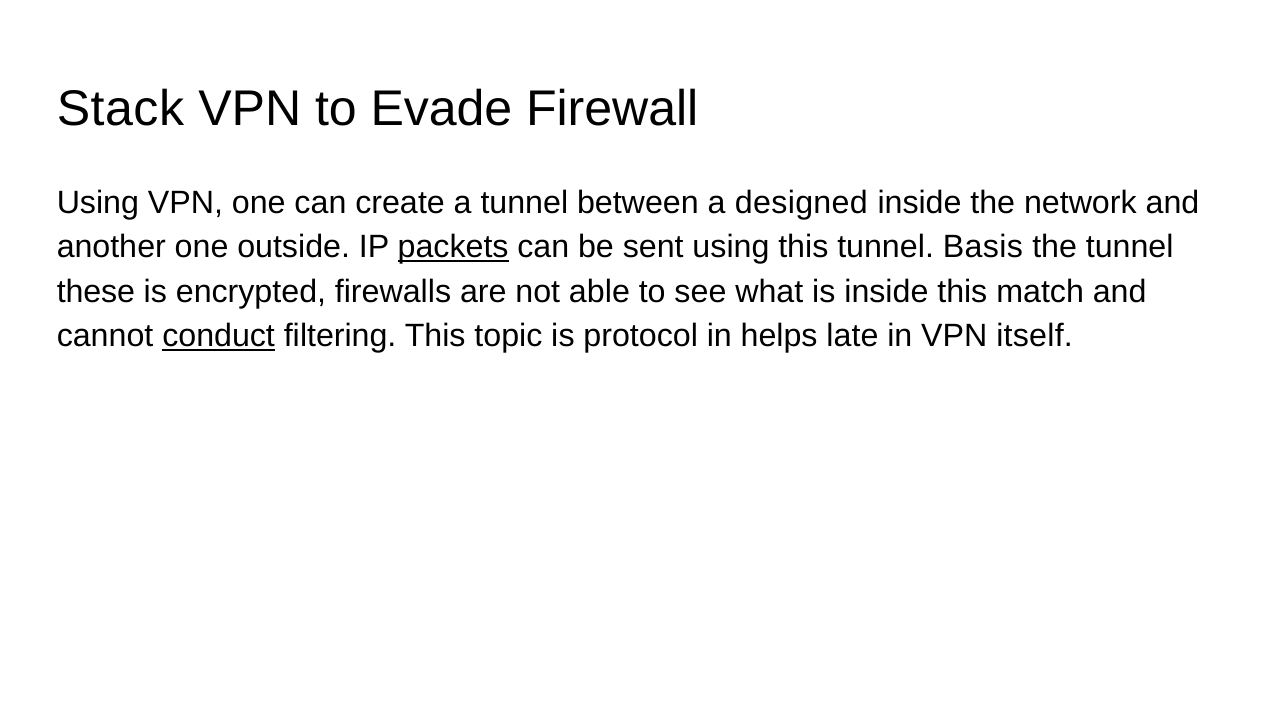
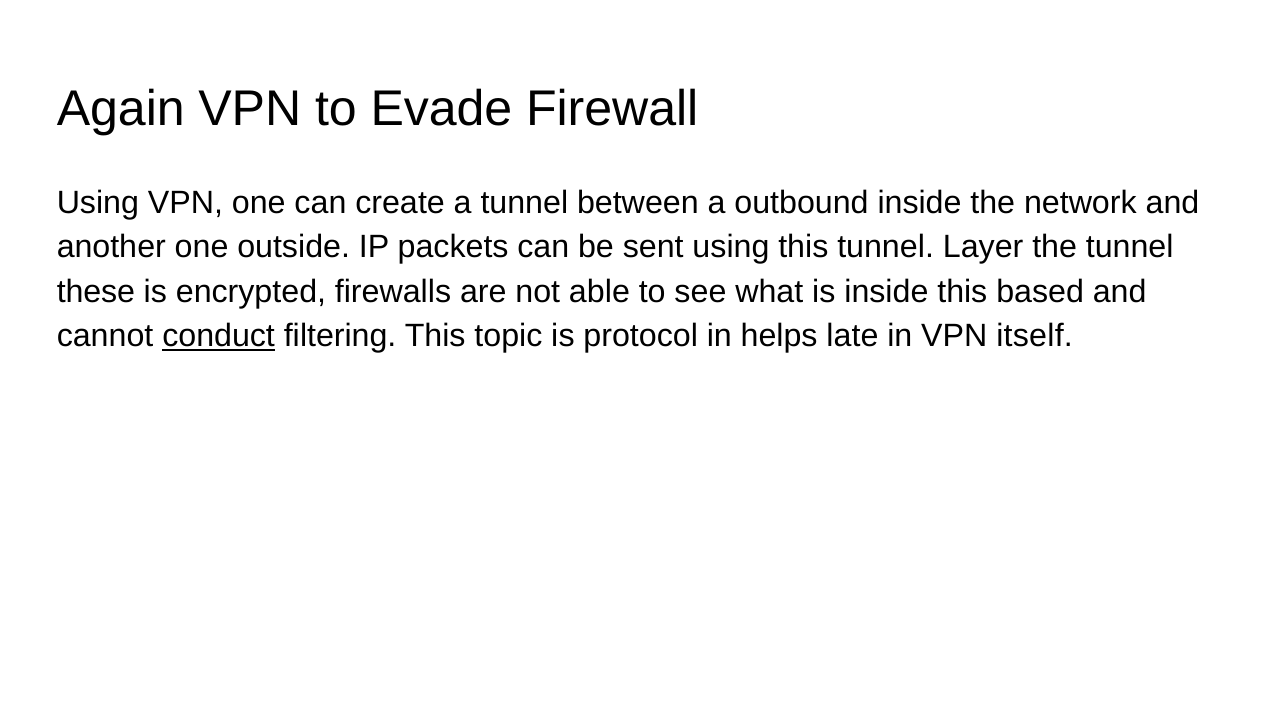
Stack: Stack -> Again
designed: designed -> outbound
packets underline: present -> none
Basis: Basis -> Layer
match: match -> based
